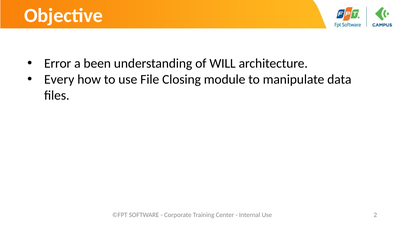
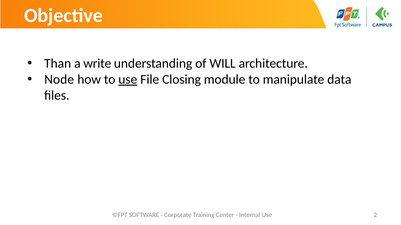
Error: Error -> Than
been: been -> write
Every: Every -> Node
use at (128, 80) underline: none -> present
